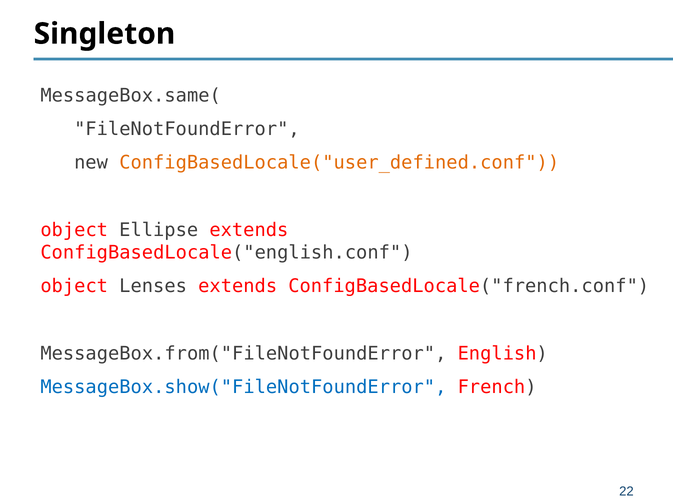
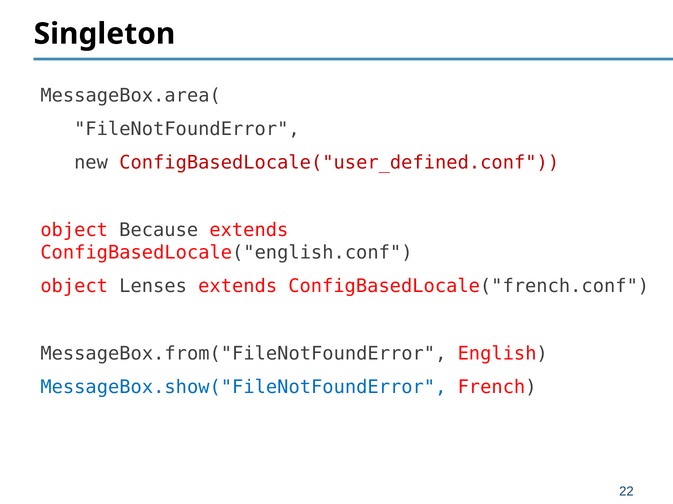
MessageBox.same(: MessageBox.same( -> MessageBox.area(
ConfigBasedLocale("user_defined.conf colour: orange -> red
Ellipse: Ellipse -> Because
